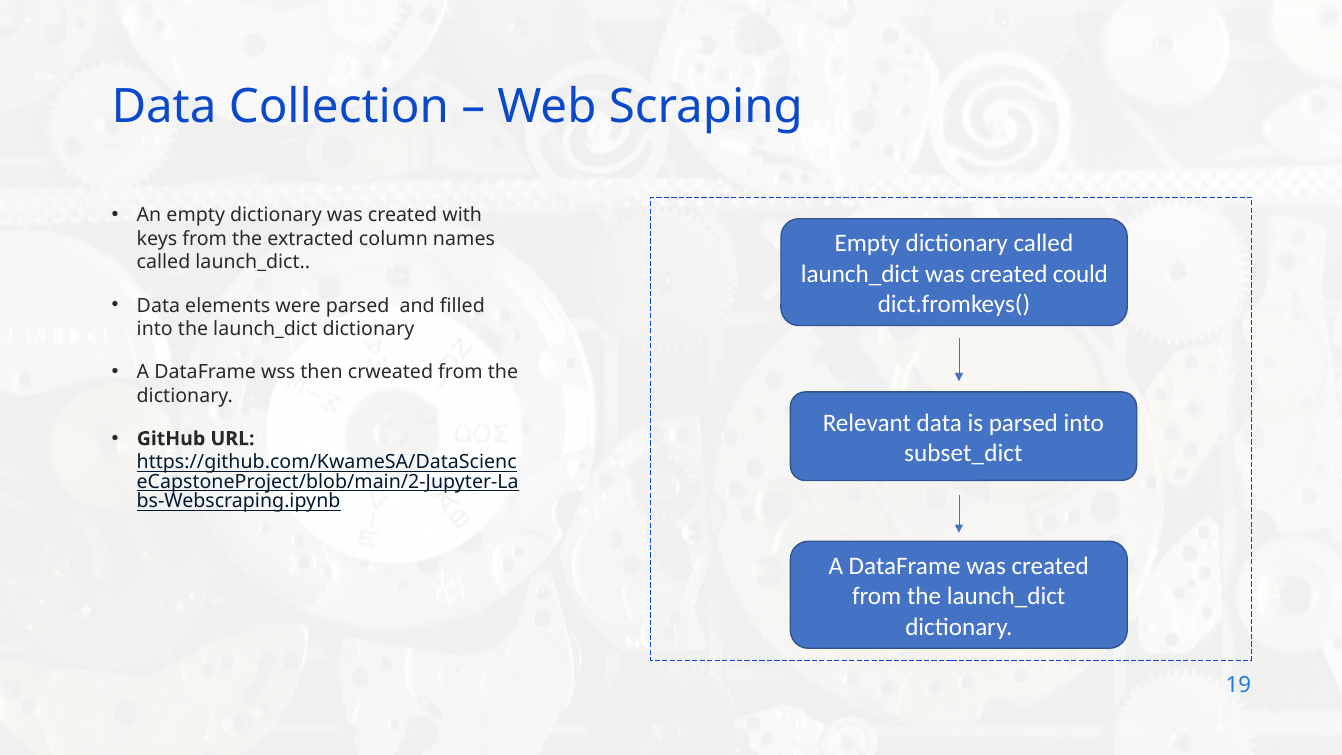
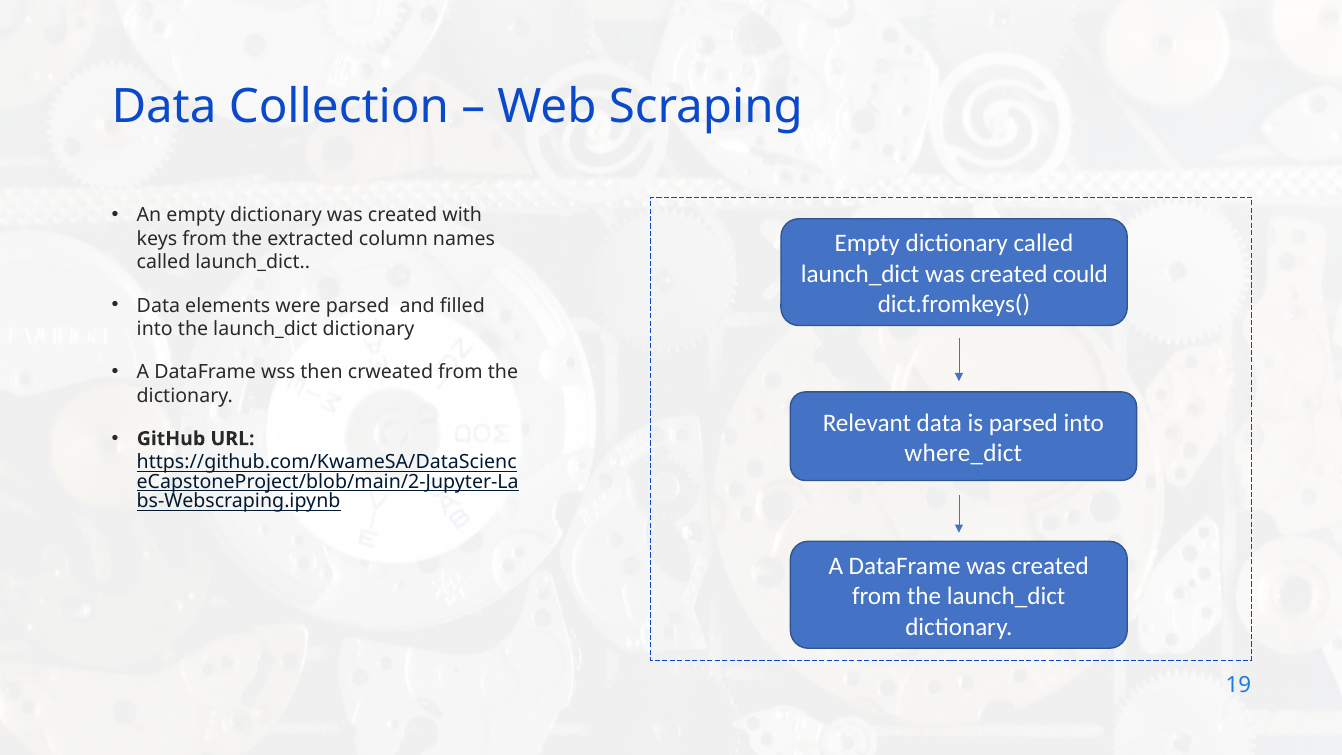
subset_dict: subset_dict -> where_dict
